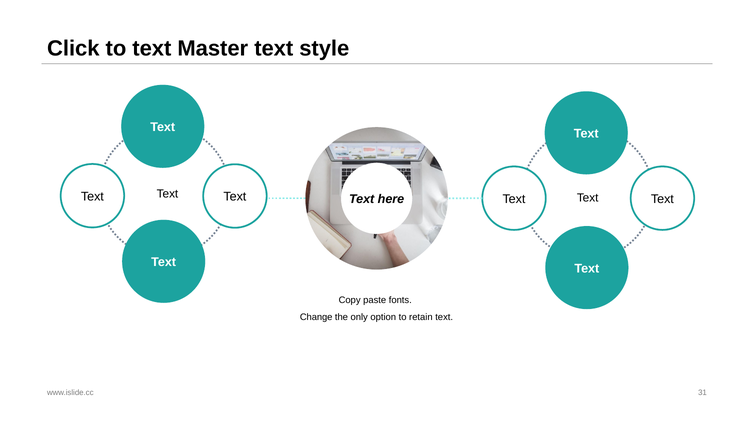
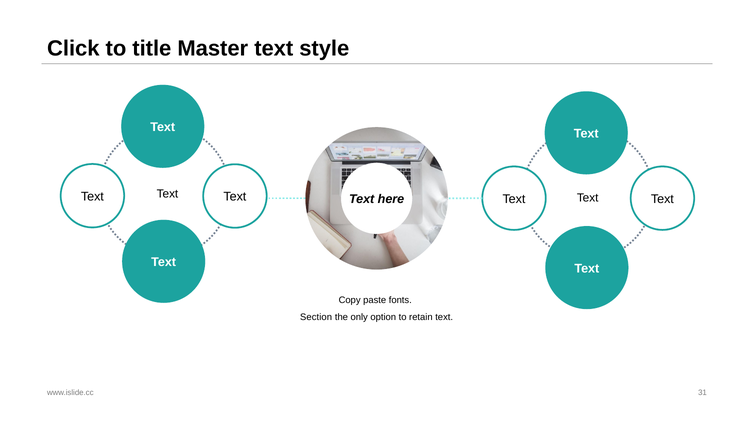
to text: text -> title
Change: Change -> Section
